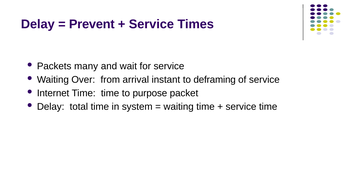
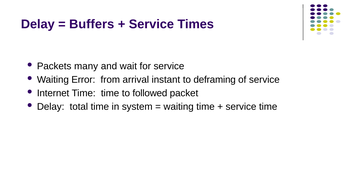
Prevent: Prevent -> Buffers
Over: Over -> Error
purpose: purpose -> followed
